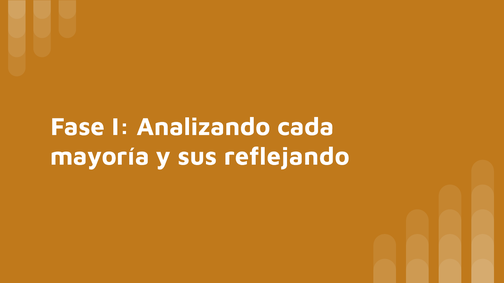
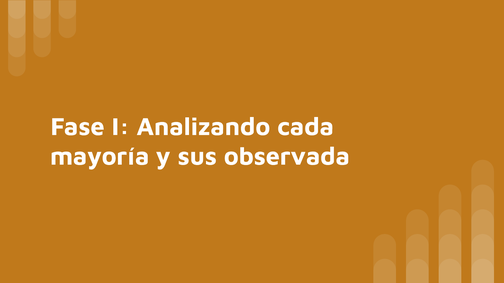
reflejando: reflejando -> observada
